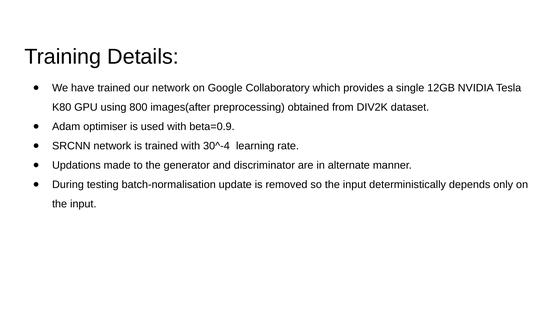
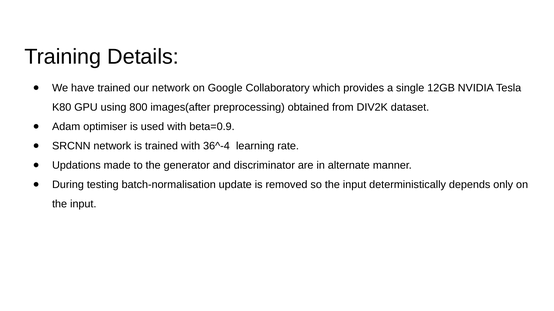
30^-4: 30^-4 -> 36^-4
